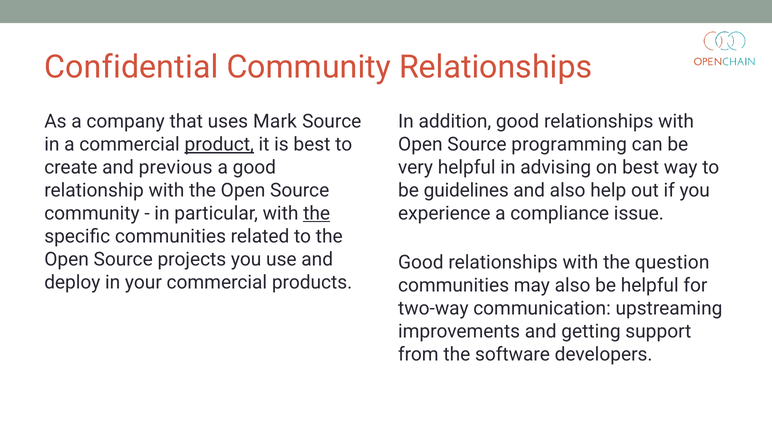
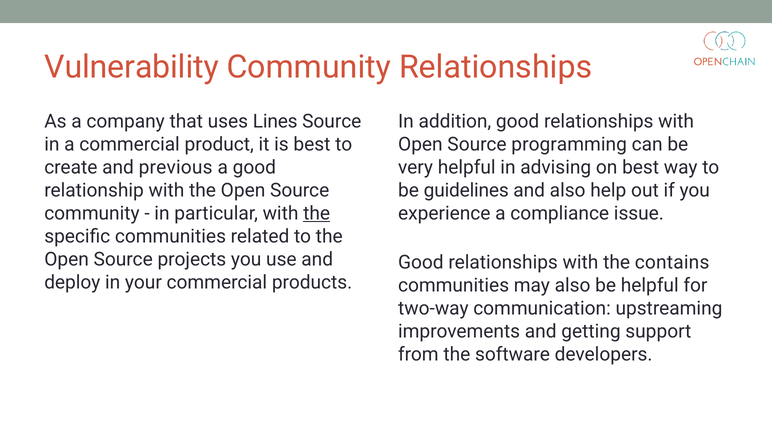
Confidential: Confidential -> Vulnerability
Mark: Mark -> Lines
product underline: present -> none
question: question -> contains
